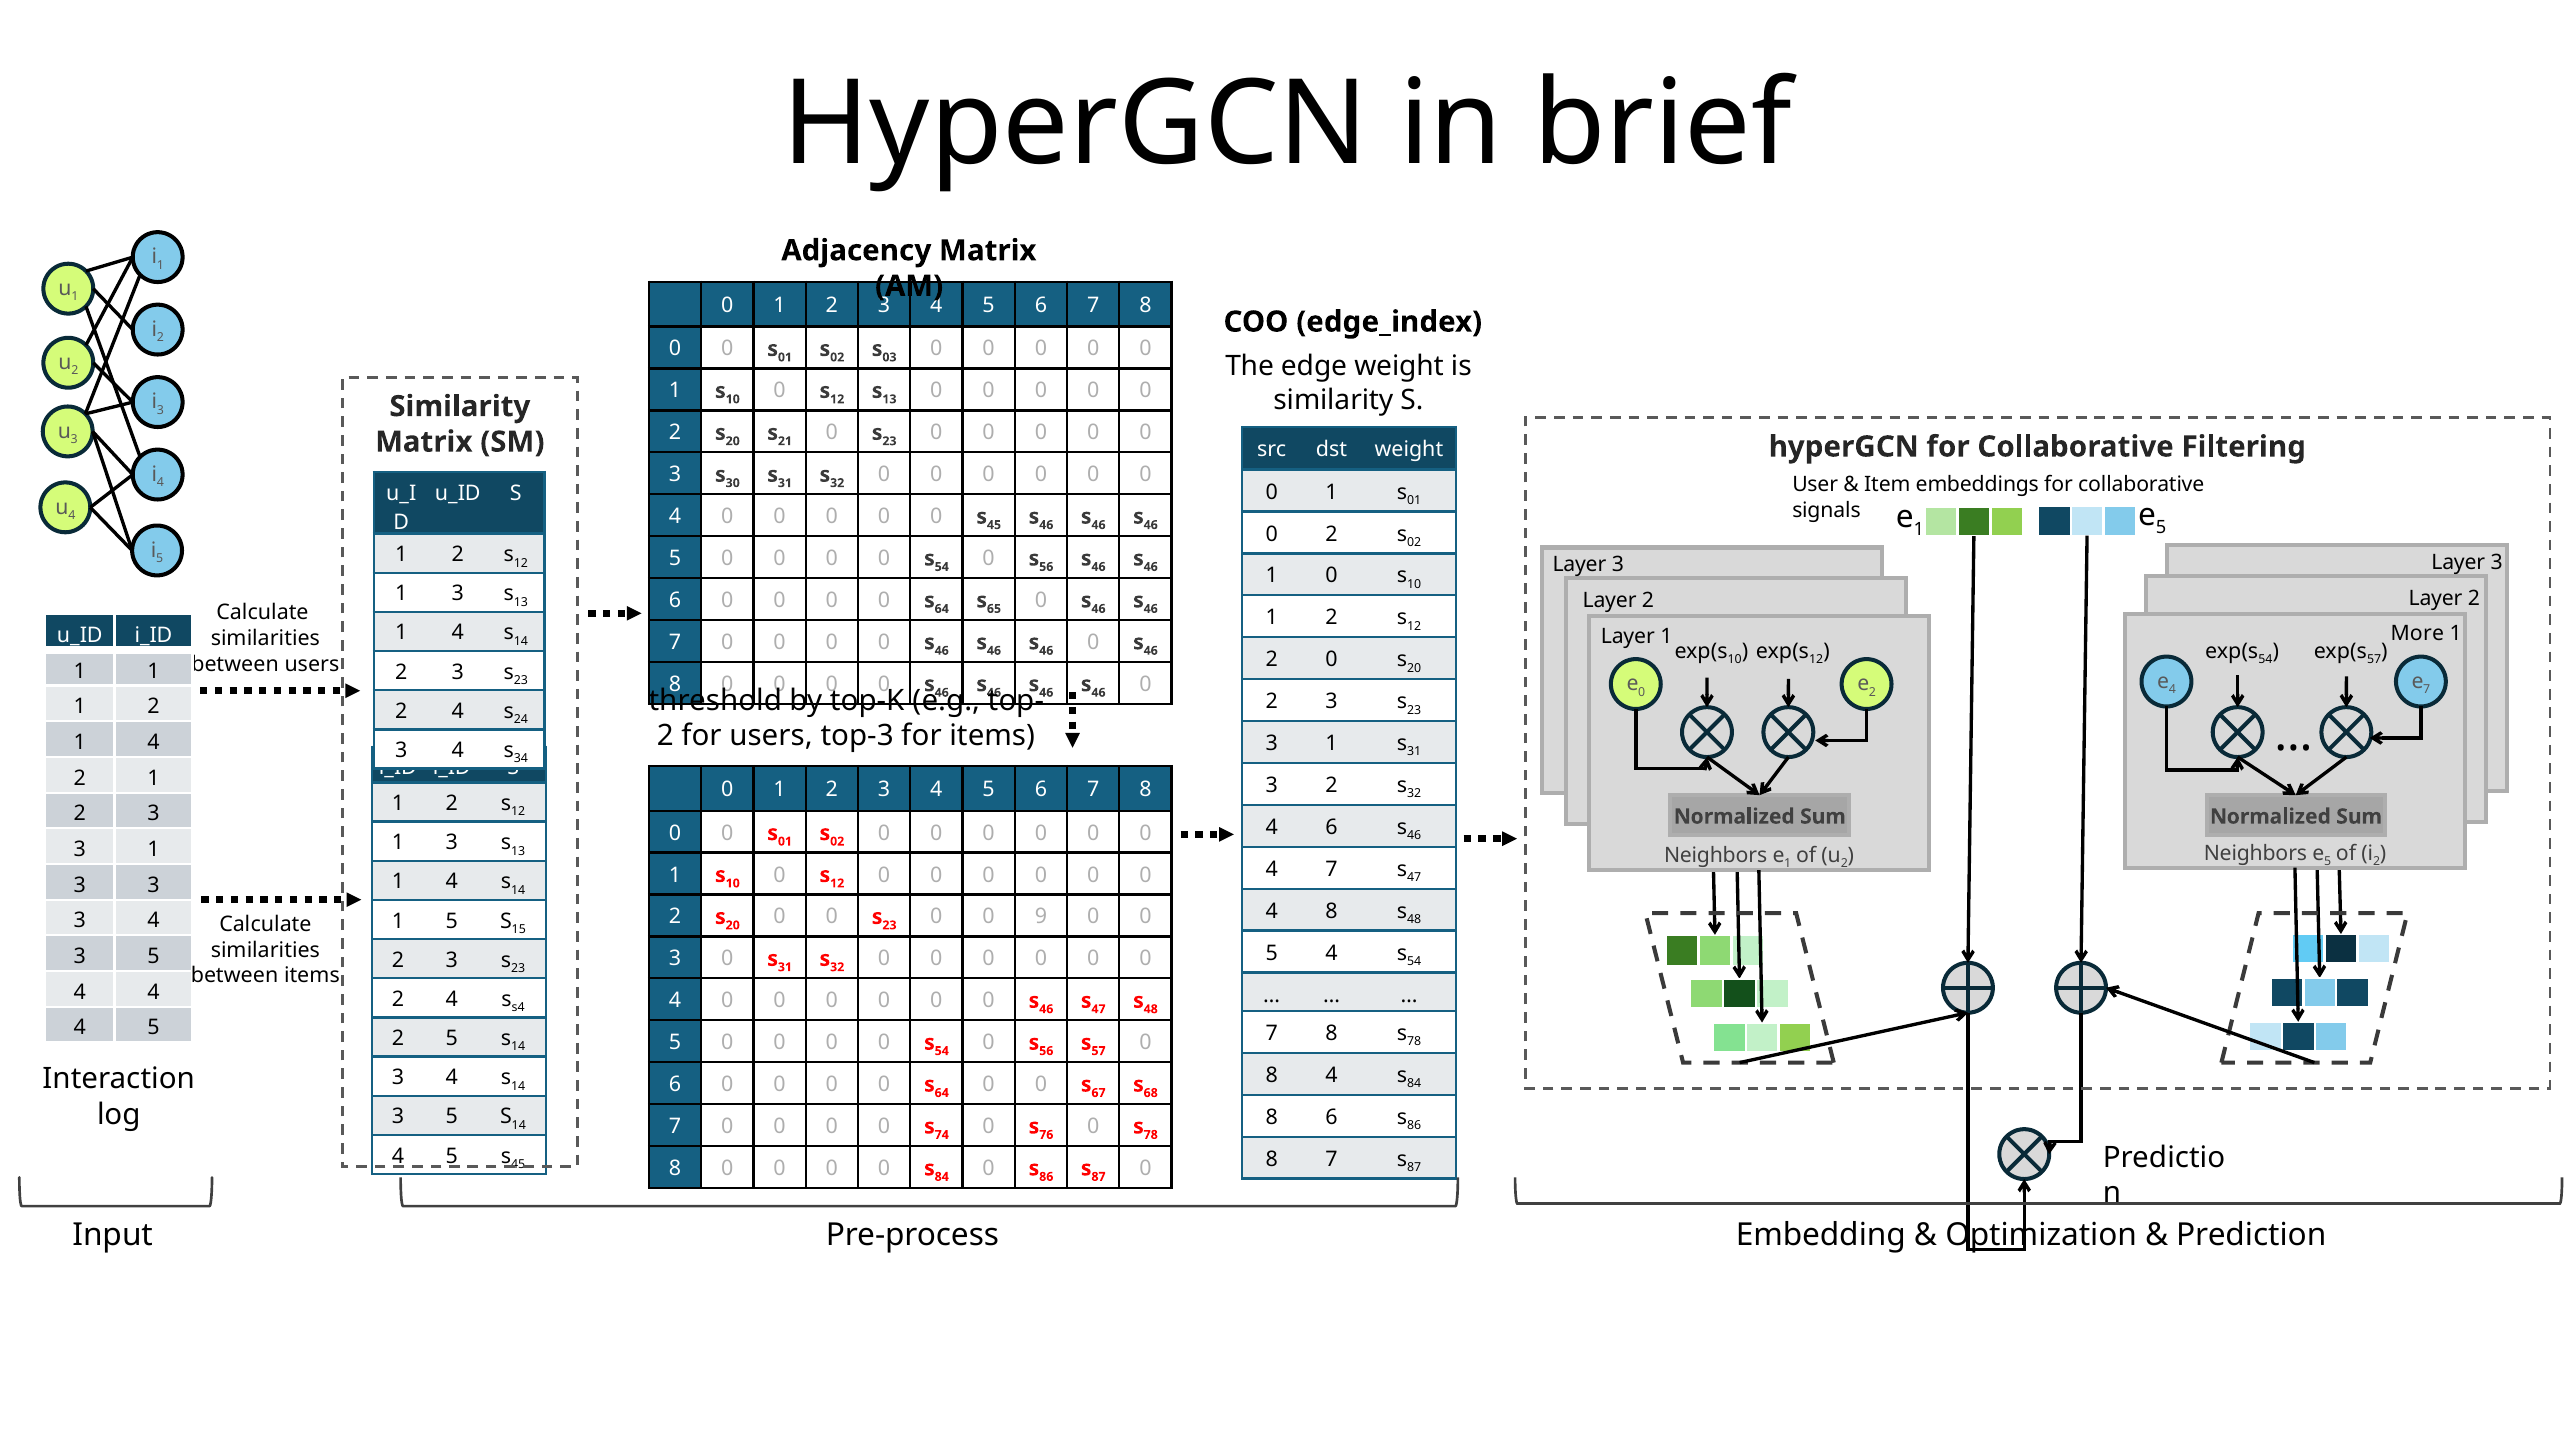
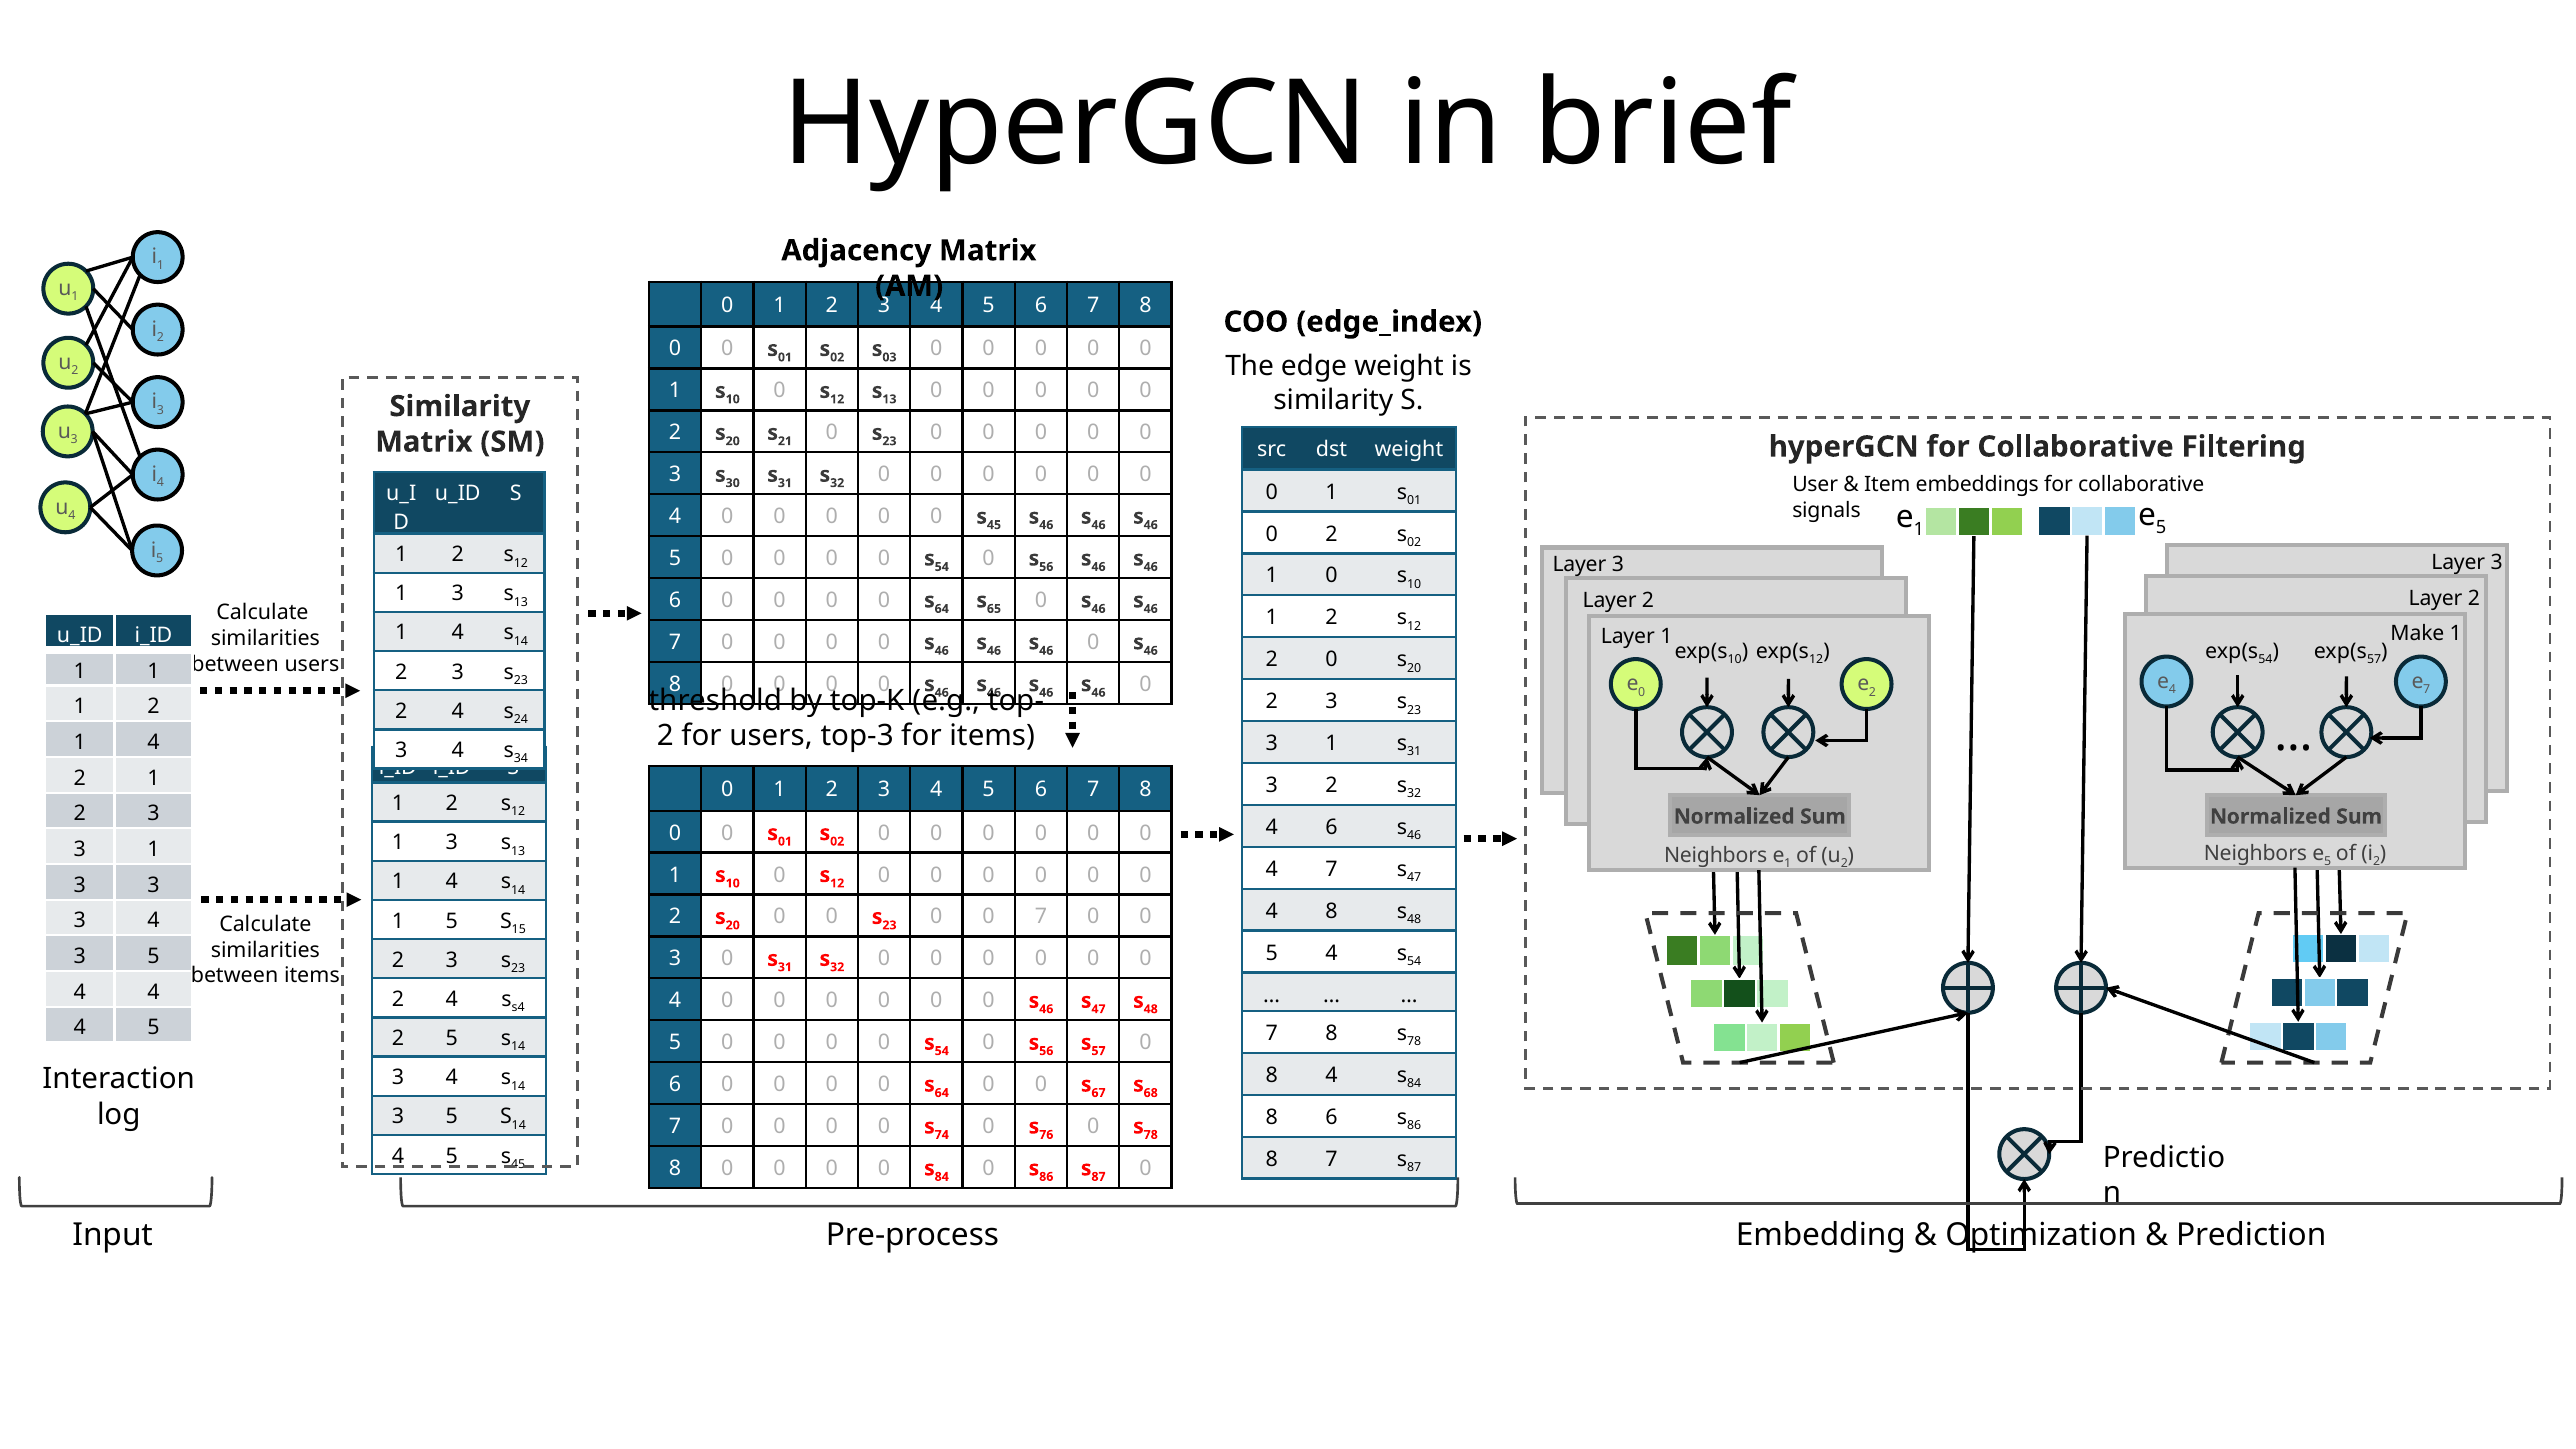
More: More -> Make
0 9: 9 -> 7
